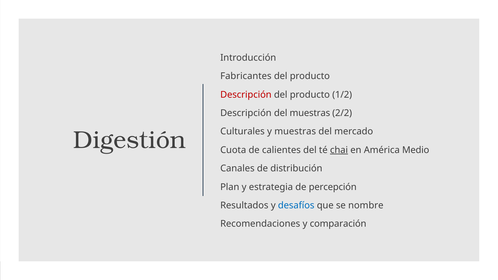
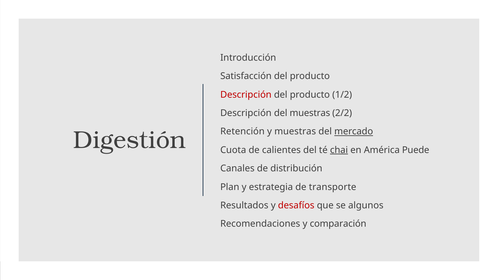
Fabricantes: Fabricantes -> Satisfacción
Culturales: Culturales -> Retención
mercado underline: none -> present
Medio: Medio -> Puede
percepción: percepción -> transporte
desafíos colour: blue -> red
nombre: nombre -> algunos
